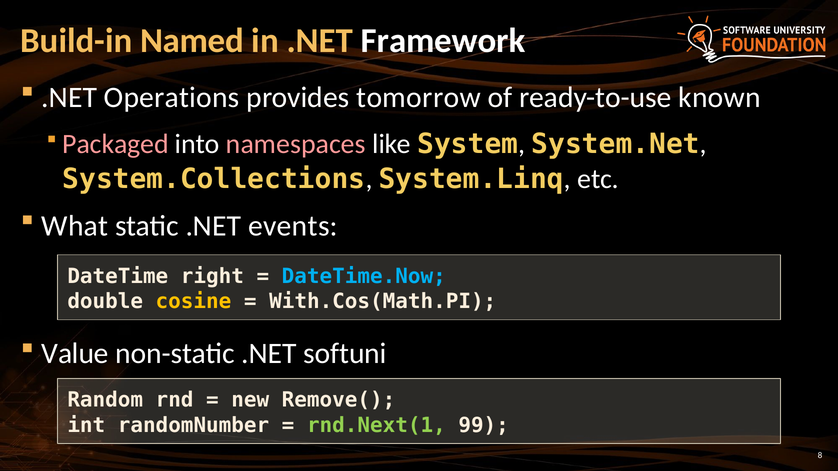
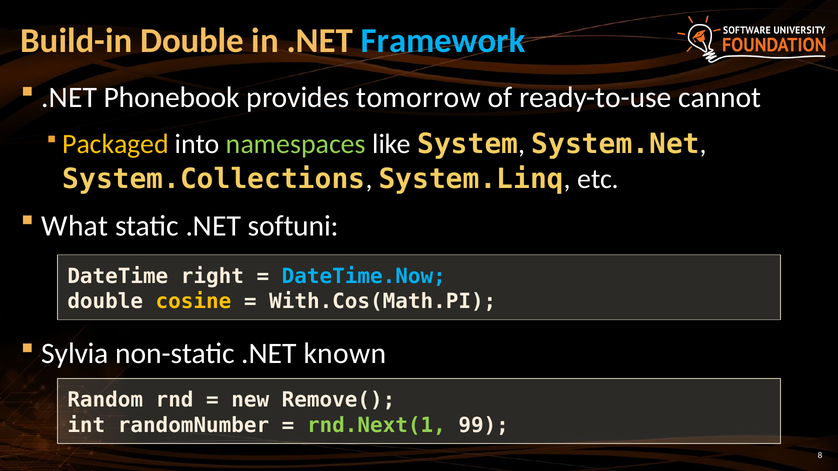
Build-in Named: Named -> Double
Framework colour: white -> light blue
Operations: Operations -> Phonebook
known: known -> cannot
Packaged colour: pink -> yellow
namespaces colour: pink -> light green
events: events -> softuni
Value: Value -> Sylvia
softuni: softuni -> known
